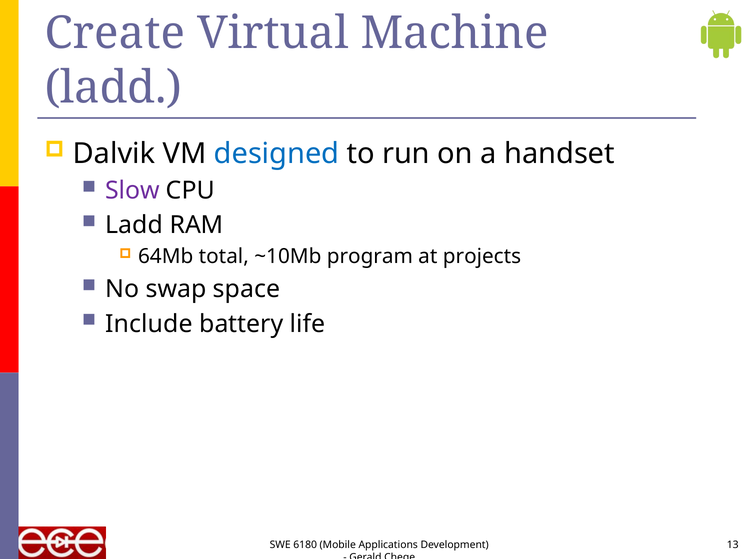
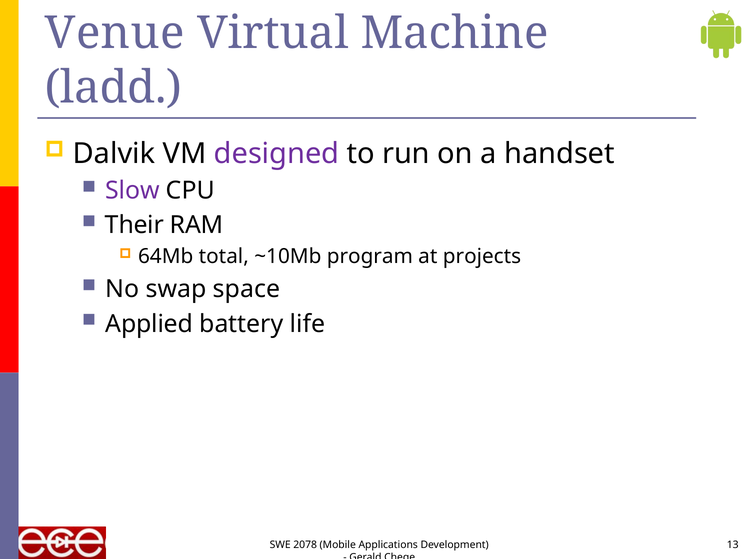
Create: Create -> Venue
designed colour: blue -> purple
Ladd at (134, 225): Ladd -> Their
Include: Include -> Applied
6180: 6180 -> 2078
